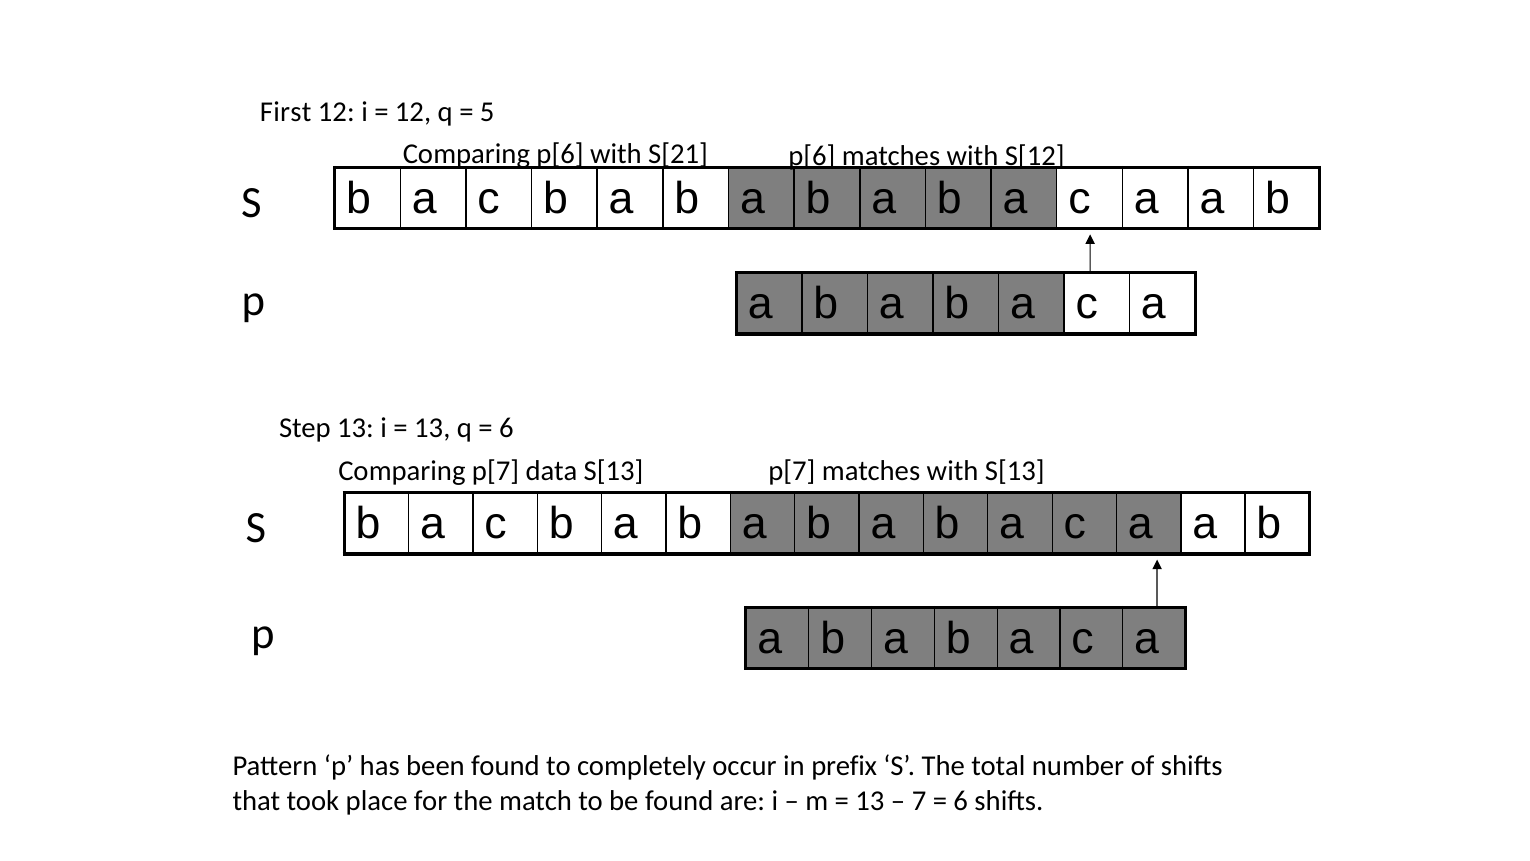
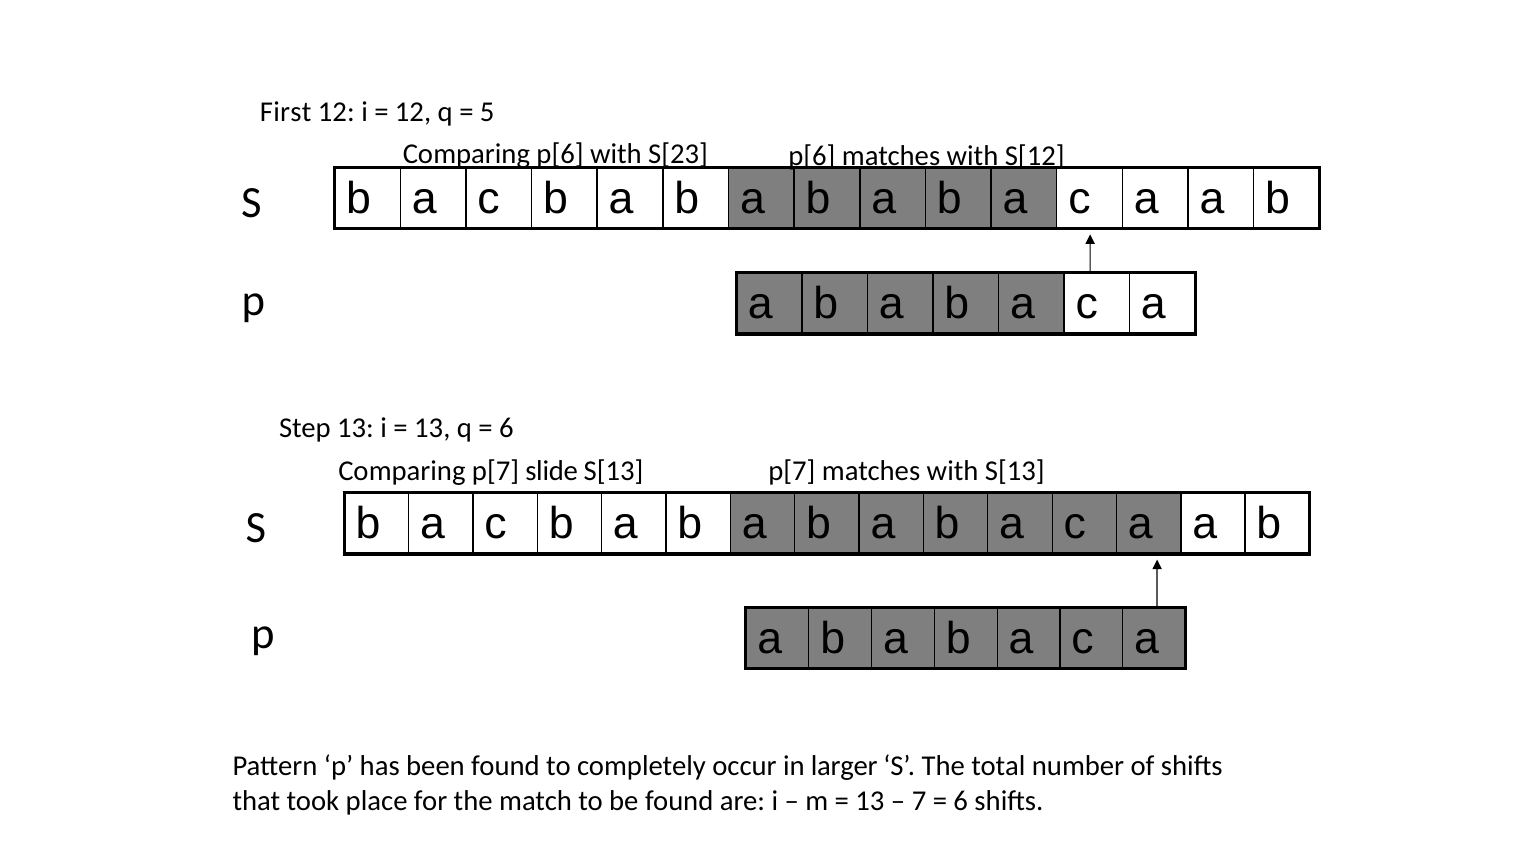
S[21: S[21 -> S[23
data: data -> slide
prefix: prefix -> larger
